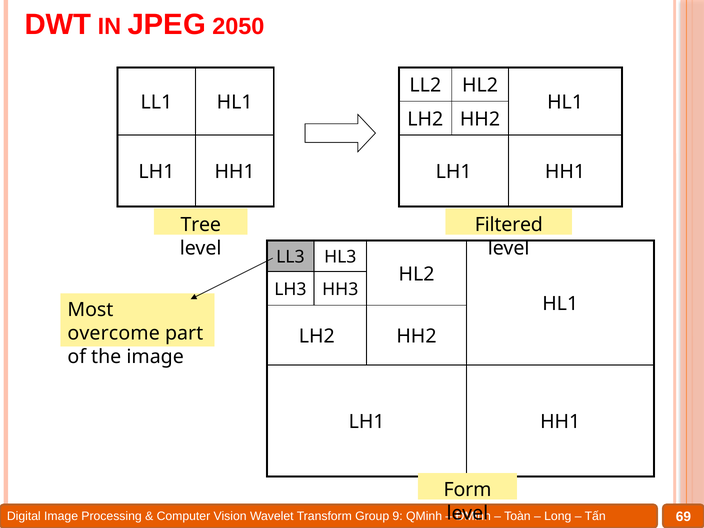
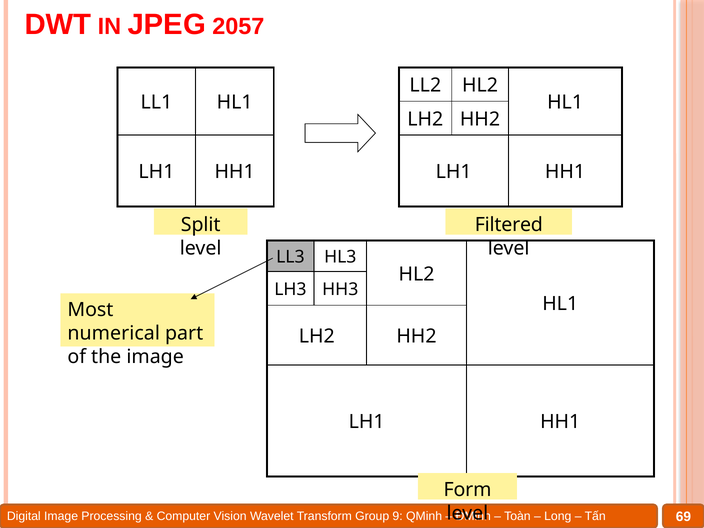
2050: 2050 -> 2057
Tree: Tree -> Split
overcome: overcome -> numerical
